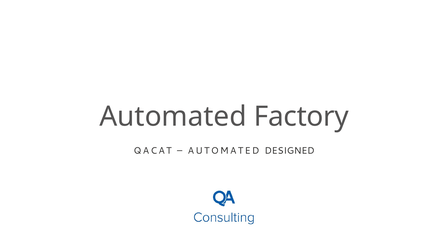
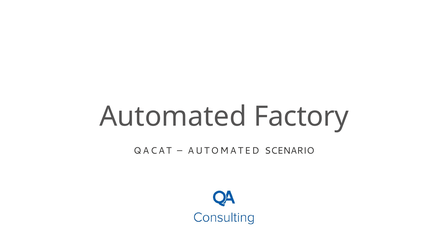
DESIGNED: DESIGNED -> SCENARIO
